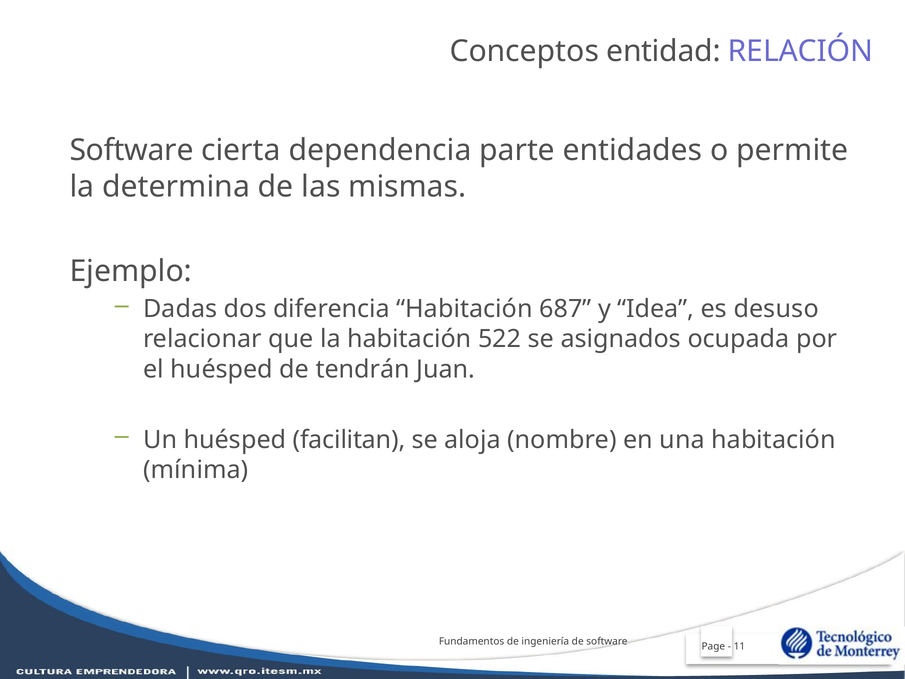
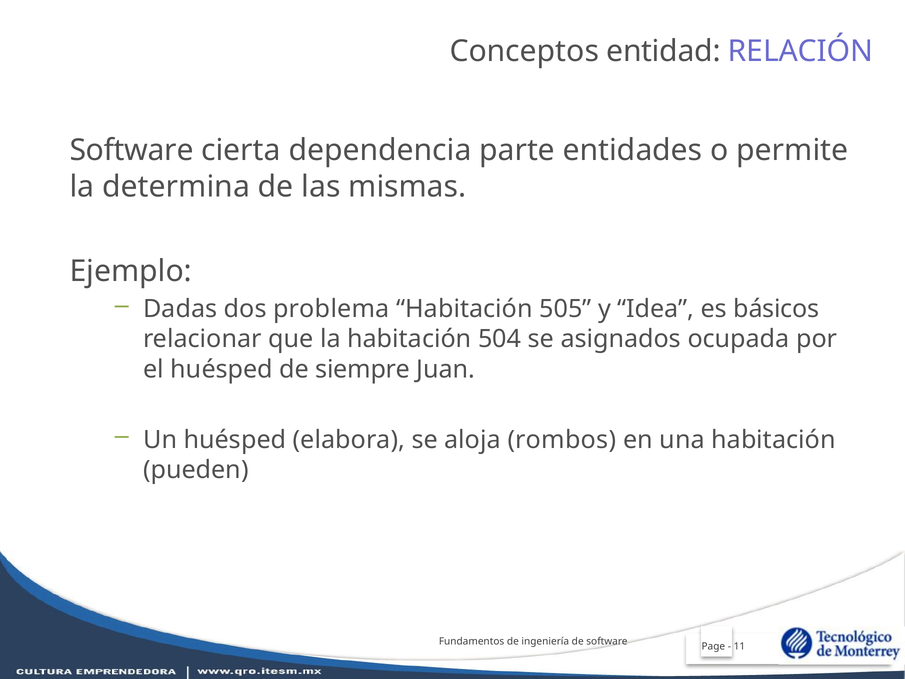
diferencia: diferencia -> problema
687: 687 -> 505
desuso: desuso -> básicos
522: 522 -> 504
tendrán: tendrán -> siempre
facilitan: facilitan -> elabora
nombre: nombre -> rombos
mínima: mínima -> pueden
